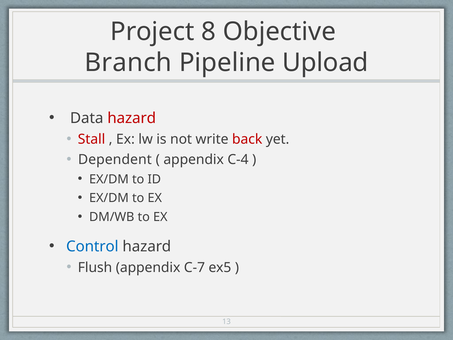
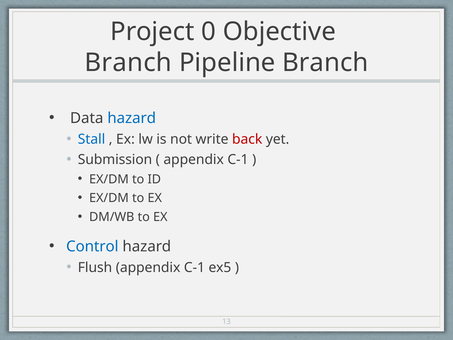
8: 8 -> 0
Pipeline Upload: Upload -> Branch
hazard at (132, 118) colour: red -> blue
Stall colour: red -> blue
Dependent: Dependent -> Submission
C-4 at (238, 160): C-4 -> C-1
Flush appendix C-7: C-7 -> C-1
